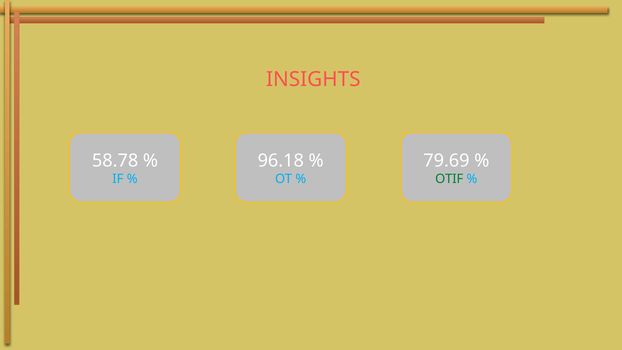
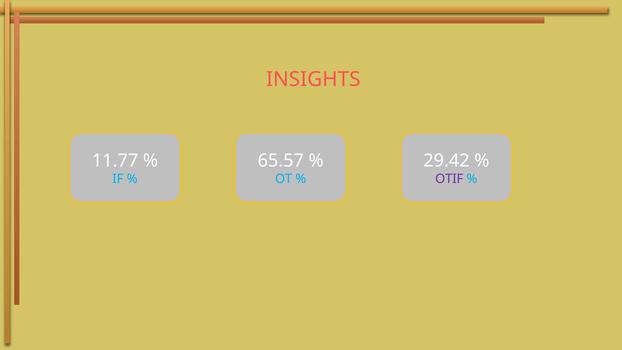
58.78: 58.78 -> 11.77
96.18: 96.18 -> 65.57
79.69: 79.69 -> 29.42
OTIF colour: green -> purple
